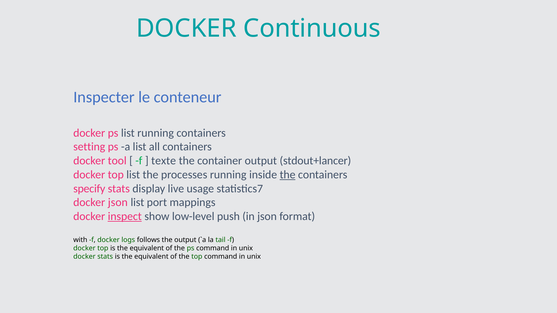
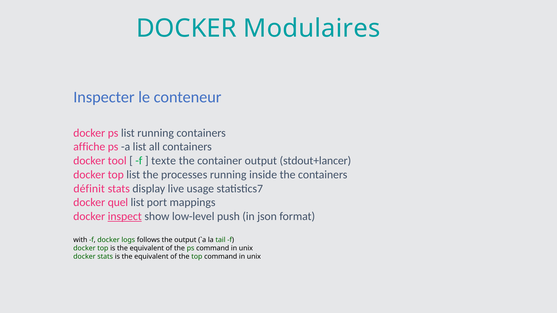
Continuous: Continuous -> Modulaires
setting: setting -> affiche
the at (288, 175) underline: present -> none
specify: specify -> définit
docker json: json -> quel
